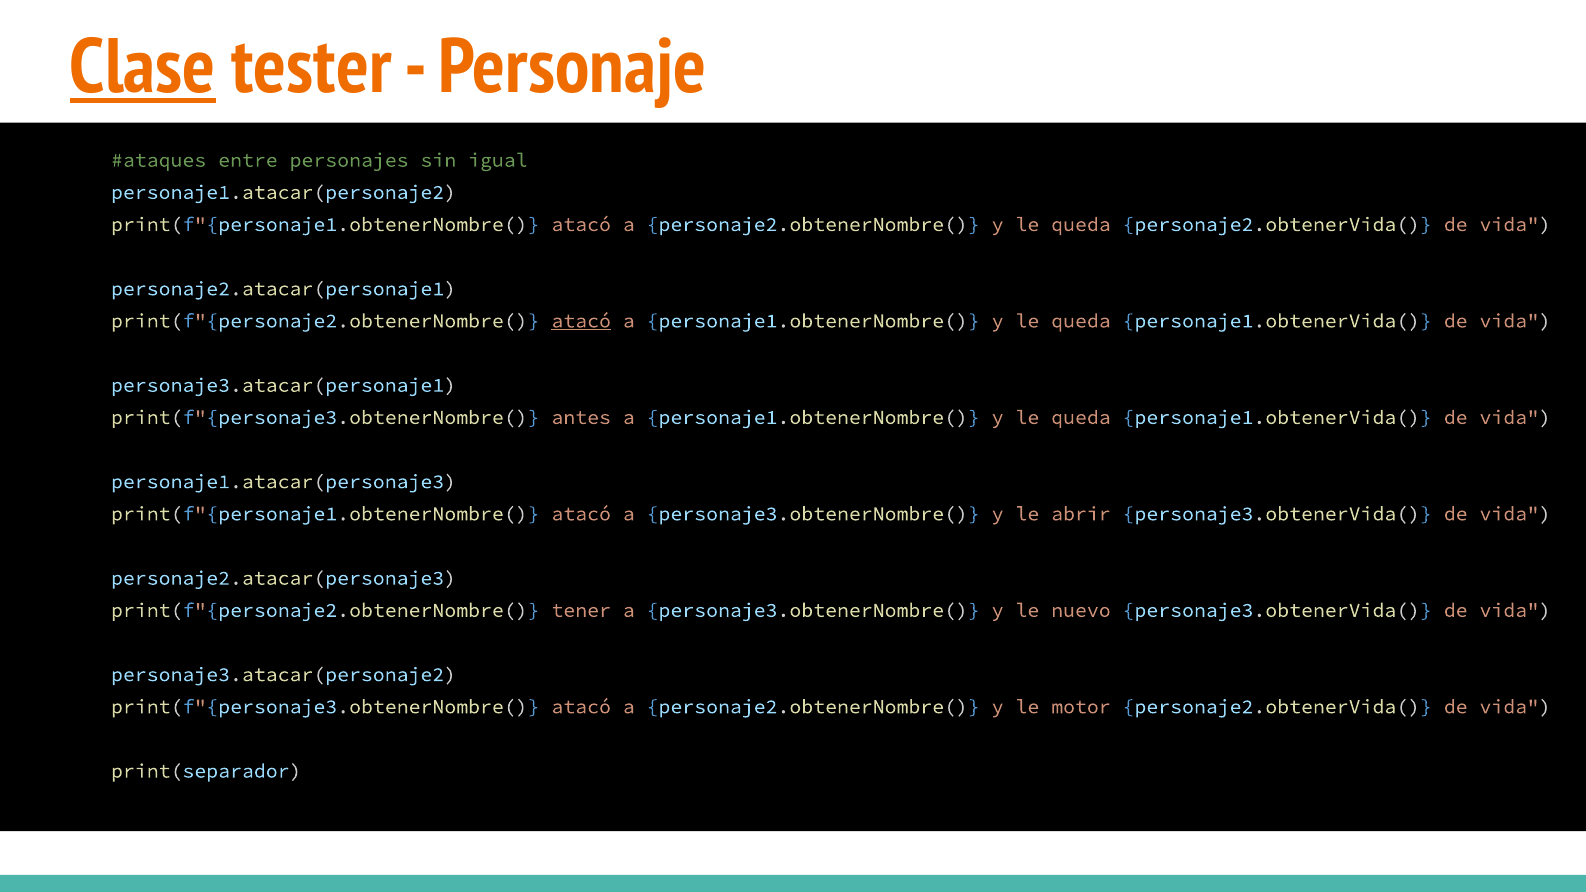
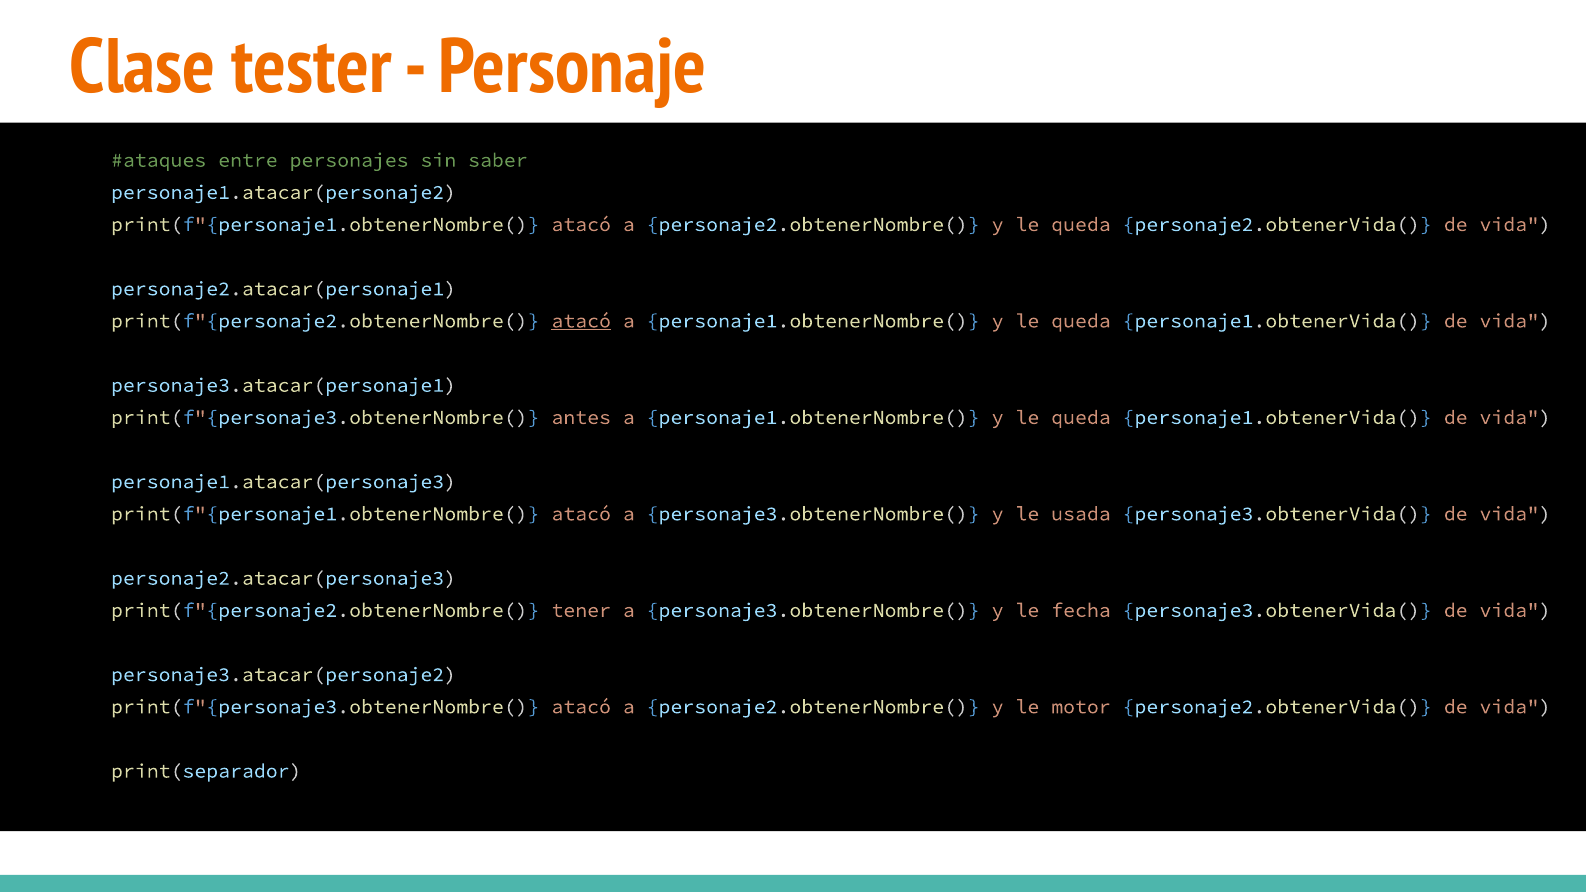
Clase underline: present -> none
igual: igual -> saber
abrir: abrir -> usada
nuevo: nuevo -> fecha
